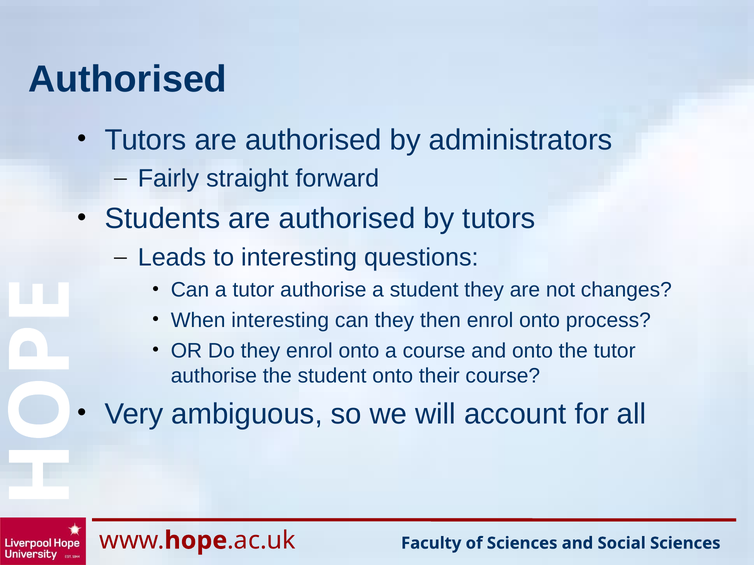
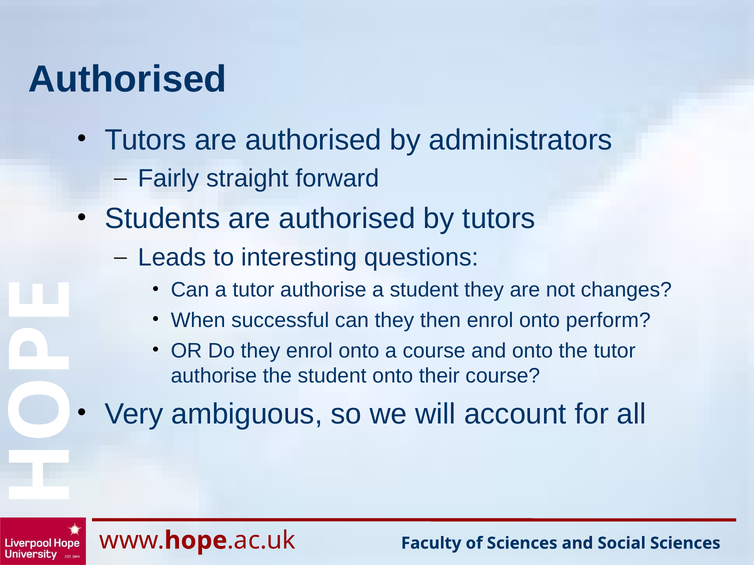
When interesting: interesting -> successful
process: process -> perform
